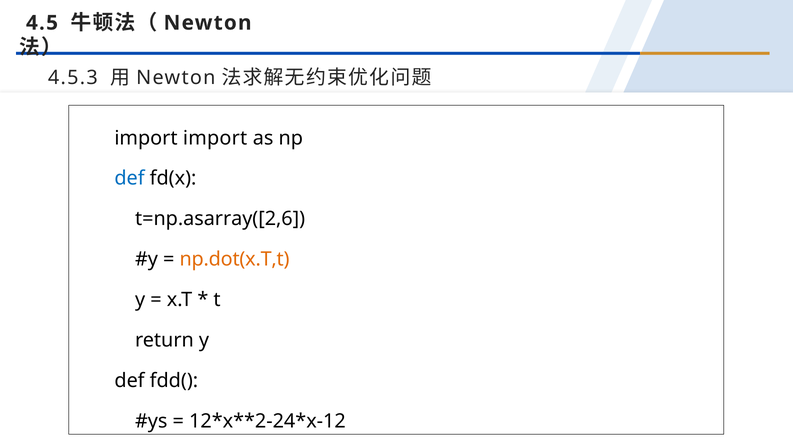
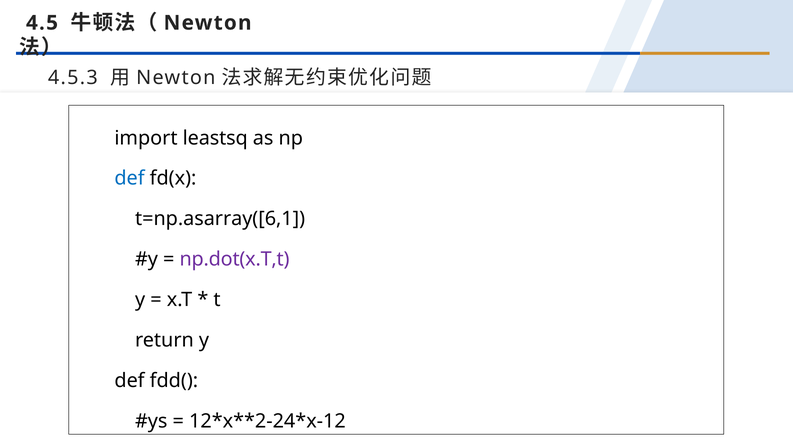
import import: import -> leastsq
t=np.asarray([2,6: t=np.asarray([2,6 -> t=np.asarray([6,1
np.dot(x.T,t colour: orange -> purple
